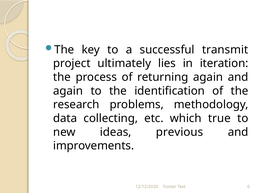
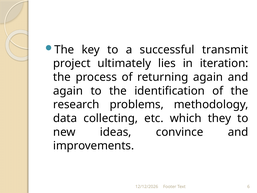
true: true -> they
previous: previous -> convince
